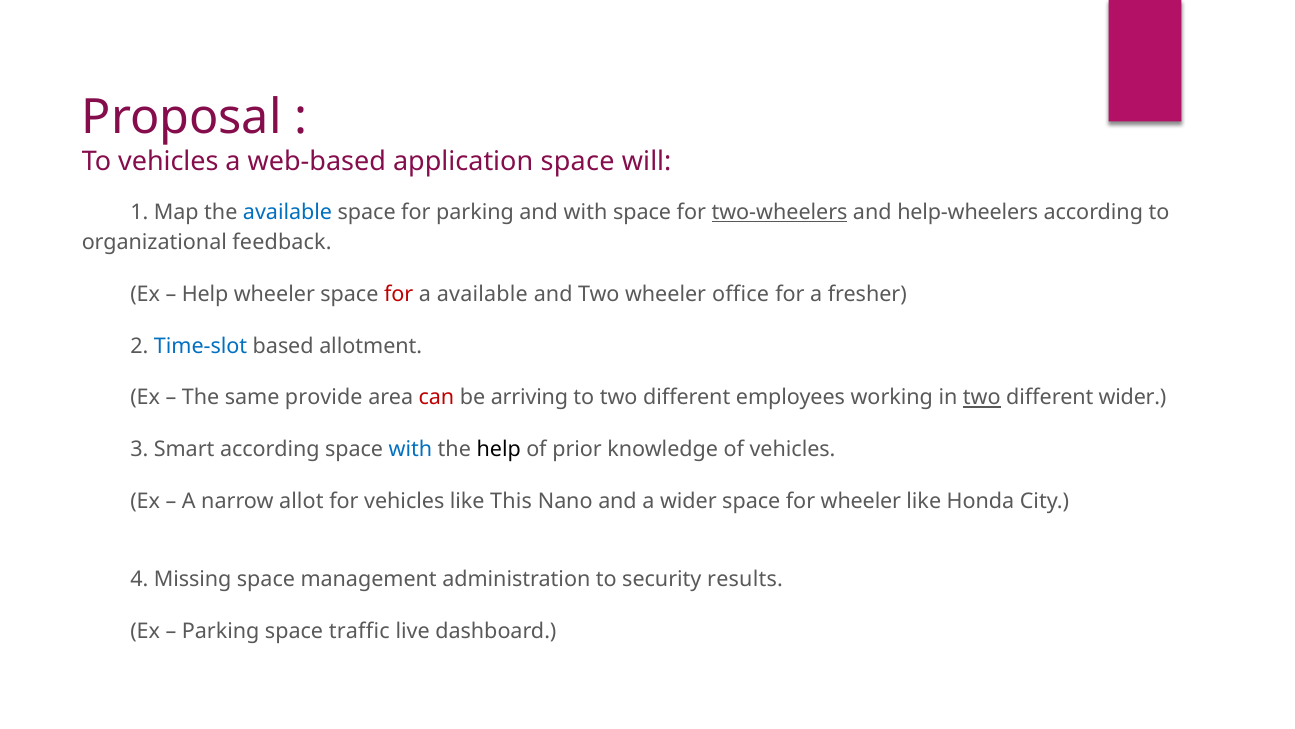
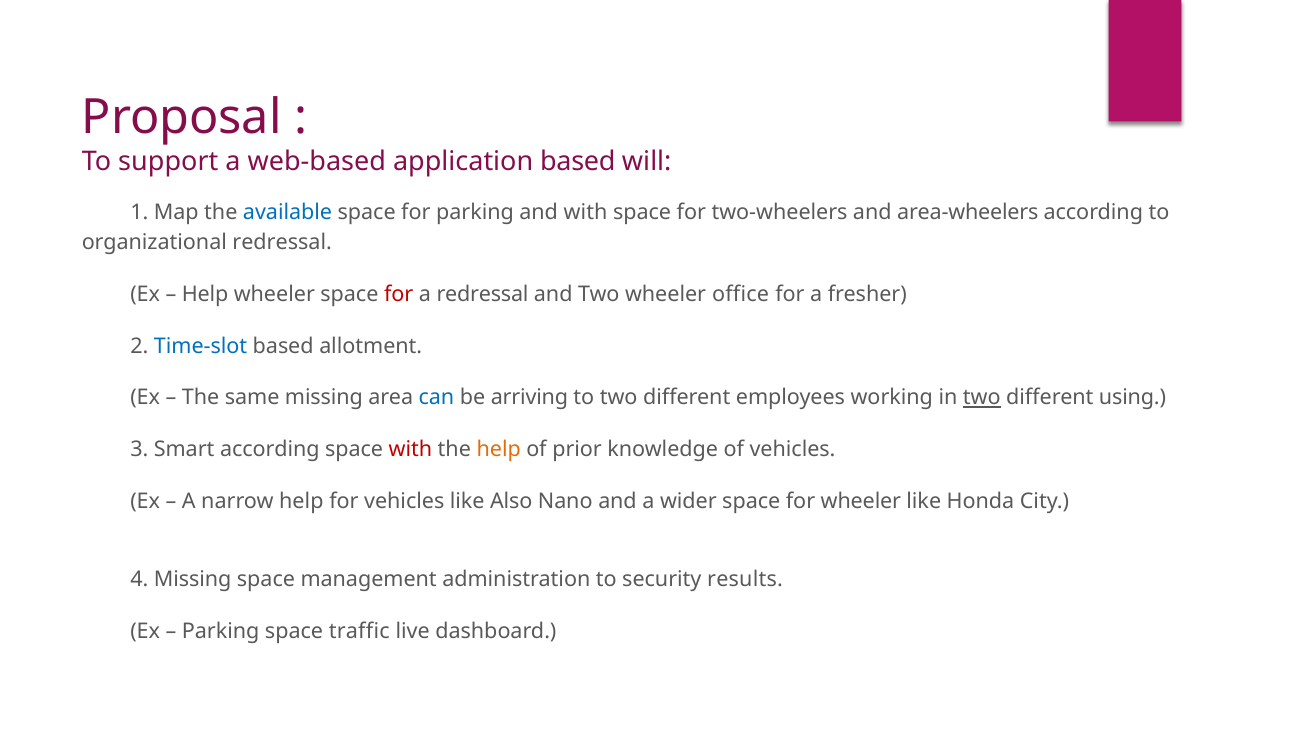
To vehicles: vehicles -> support
application space: space -> based
two-wheelers underline: present -> none
help-wheelers: help-wheelers -> area-wheelers
organizational feedback: feedback -> redressal
a available: available -> redressal
same provide: provide -> missing
can colour: red -> blue
different wider: wider -> using
with at (411, 449) colour: blue -> red
help at (499, 449) colour: black -> orange
narrow allot: allot -> help
This: This -> Also
